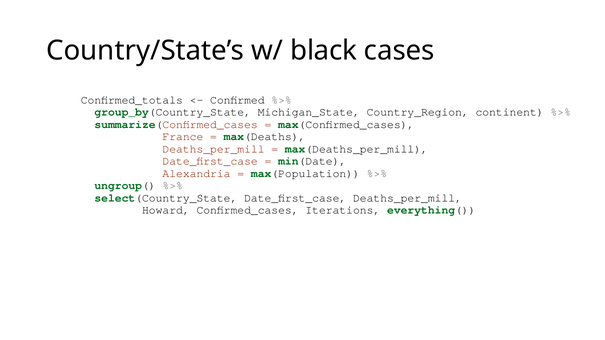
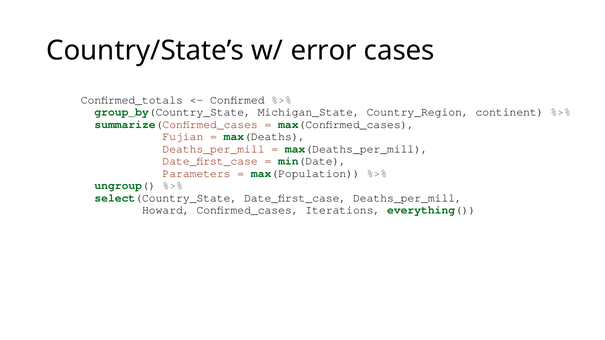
black: black -> error
France: France -> Fujian
Alexandria: Alexandria -> Parameters
